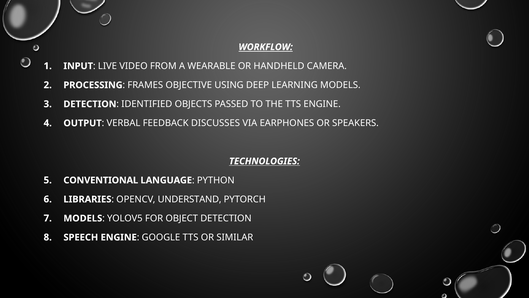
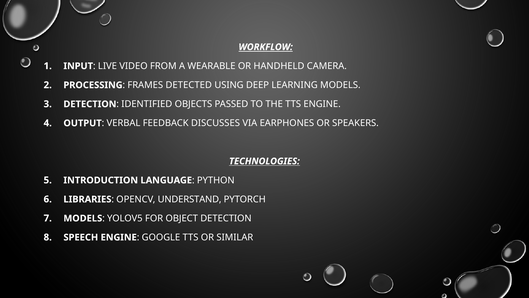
OBJECTIVE: OBJECTIVE -> DETECTED
CONVENTIONAL: CONVENTIONAL -> INTRODUCTION
